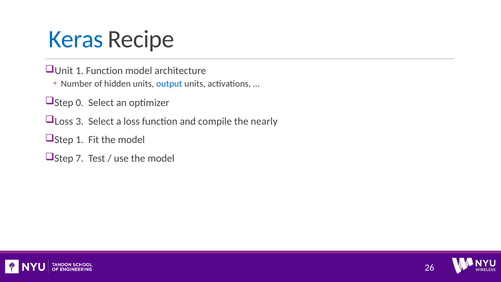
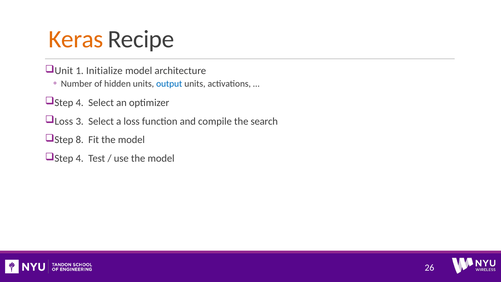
Keras colour: blue -> orange
1 Function: Function -> Initialize
0 at (80, 103): 0 -> 4
nearly: nearly -> search
Step 1: 1 -> 8
7 at (80, 158): 7 -> 4
